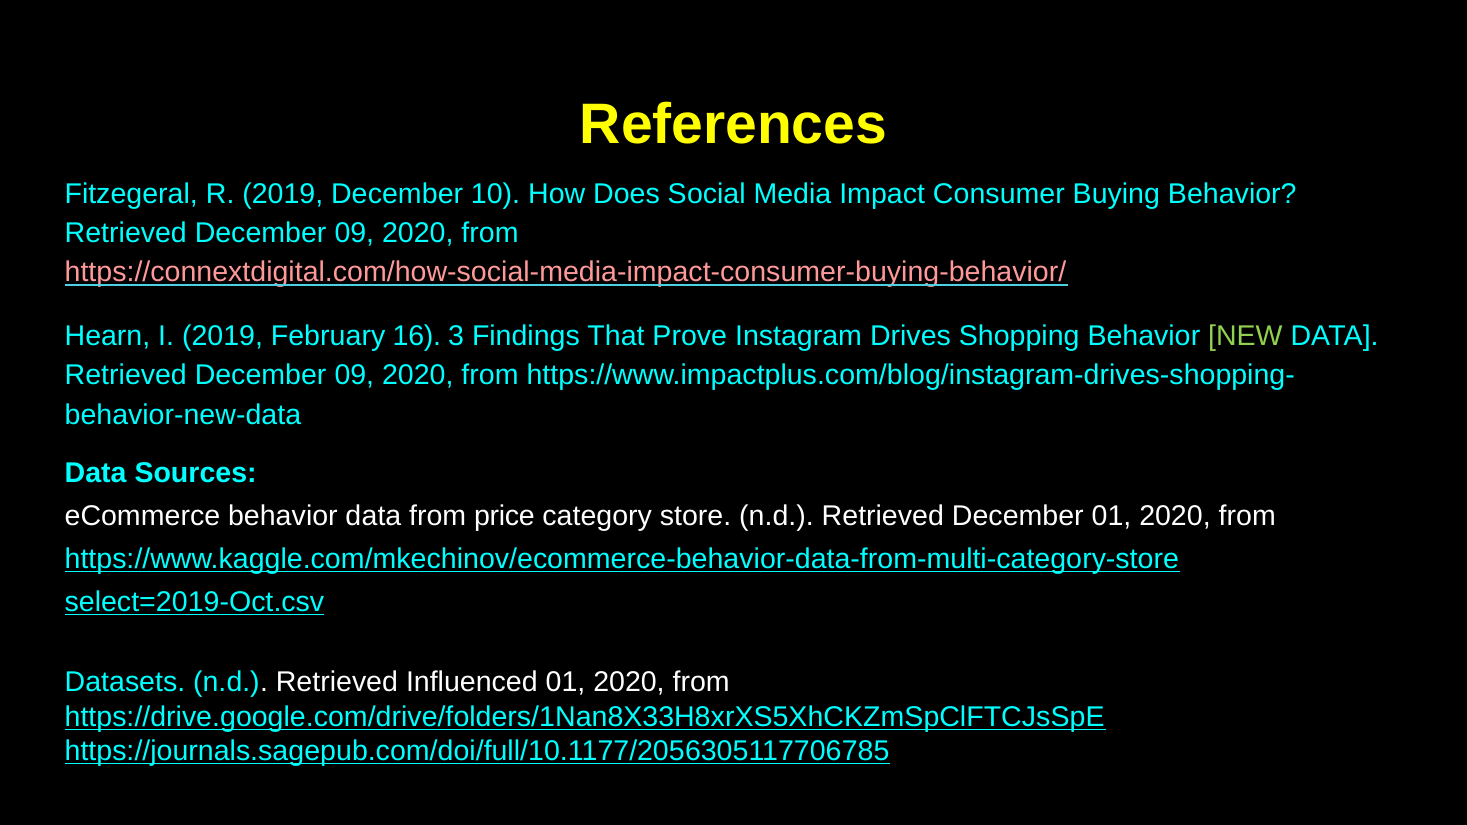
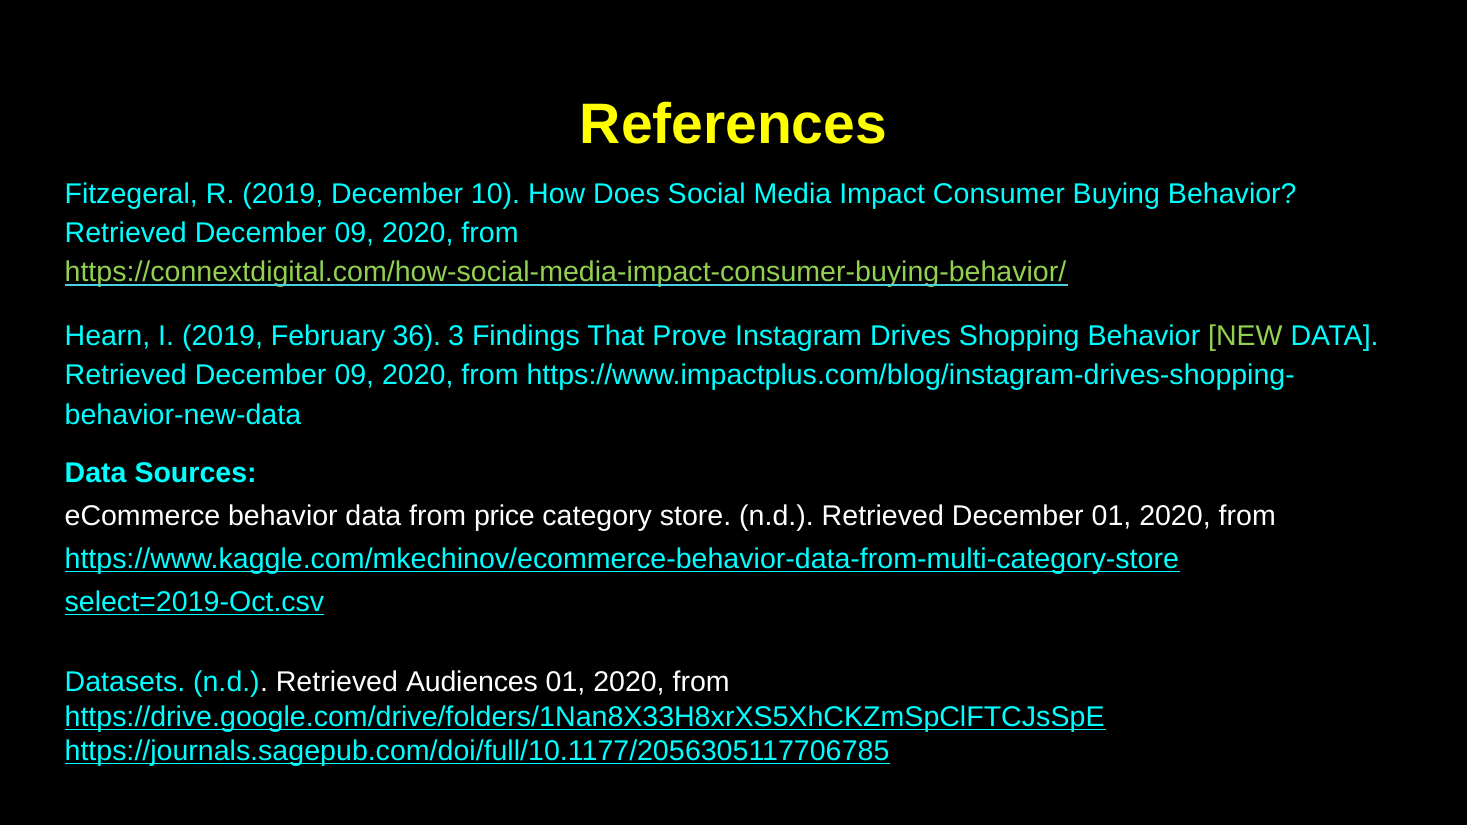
https://connextdigital.com/how-social-media-impact-consumer-buying-behavior/ colour: pink -> light green
16: 16 -> 36
Influenced: Influenced -> Audiences
